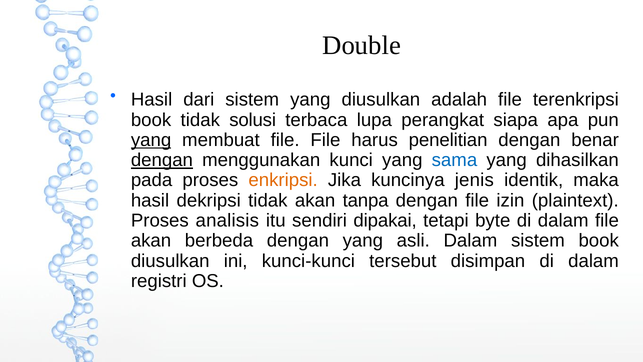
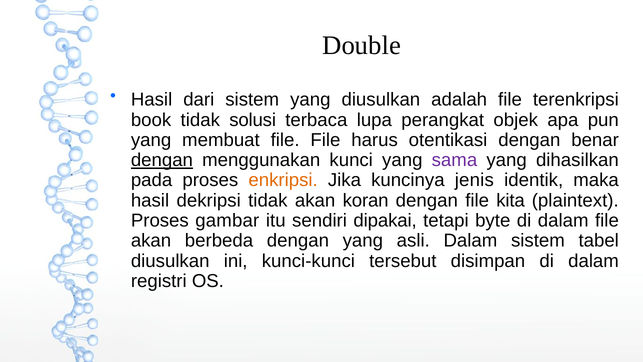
siapa: siapa -> objek
yang at (151, 140) underline: present -> none
penelitian: penelitian -> otentikasi
sama colour: blue -> purple
tanpa: tanpa -> koran
izin: izin -> kita
analisis: analisis -> gambar
sistem book: book -> tabel
